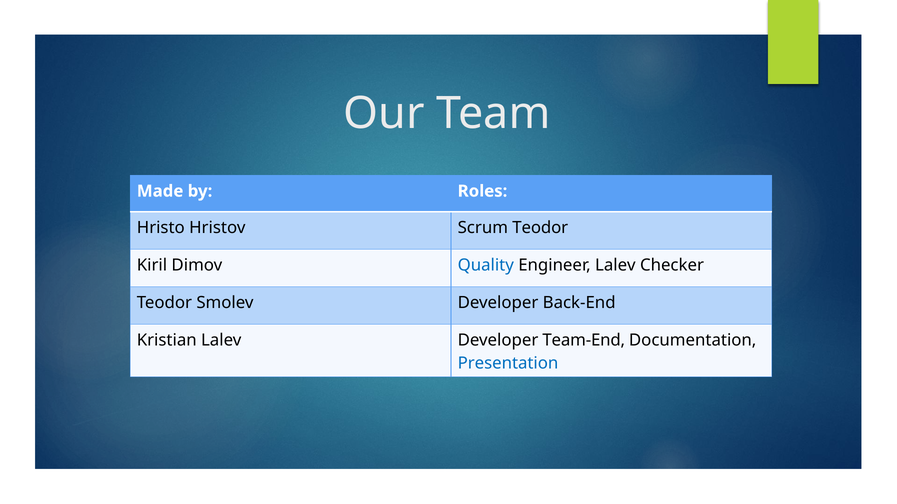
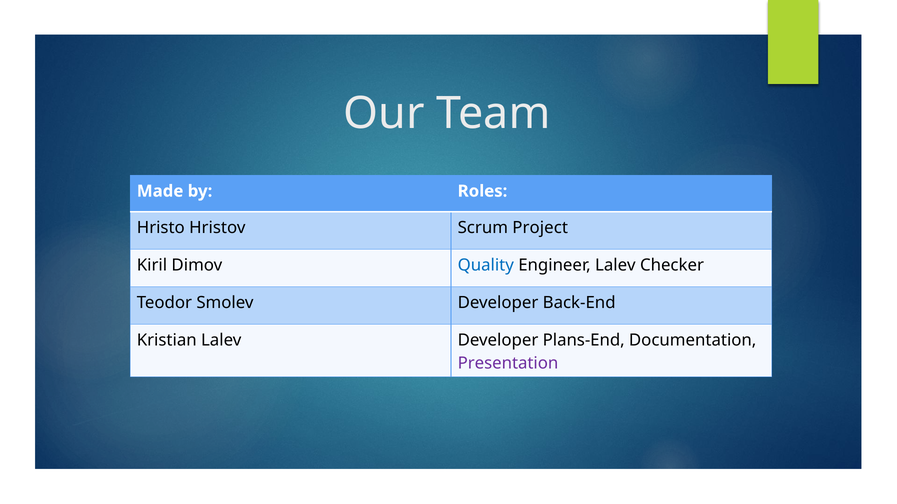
Scrum Teodor: Teodor -> Project
Team-End: Team-End -> Plans-End
Presentation colour: blue -> purple
